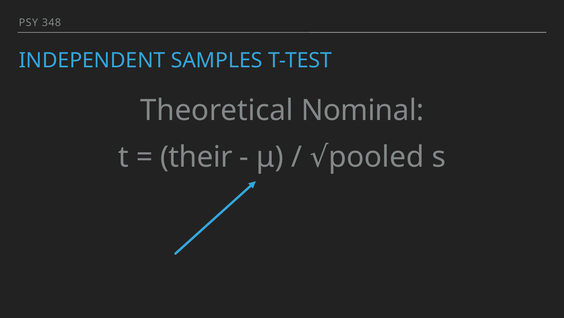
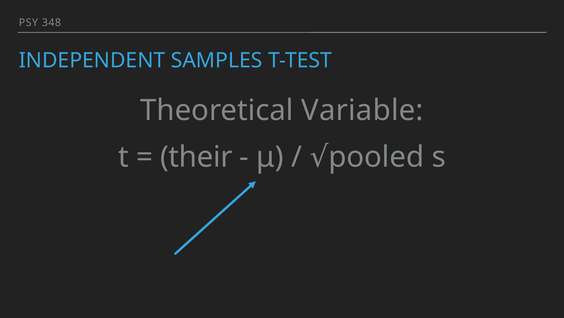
Nominal: Nominal -> Variable
